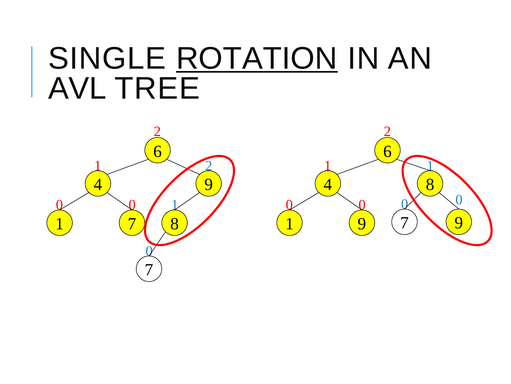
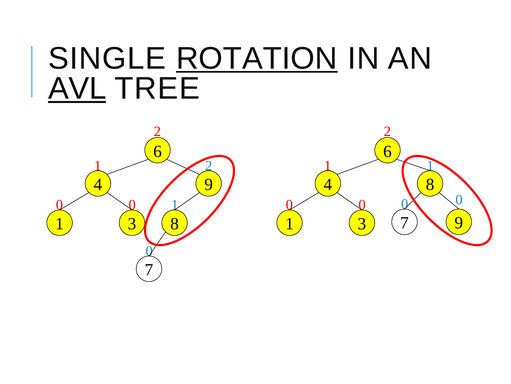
AVL underline: none -> present
7 at (132, 223): 7 -> 3
9 at (362, 223): 9 -> 3
